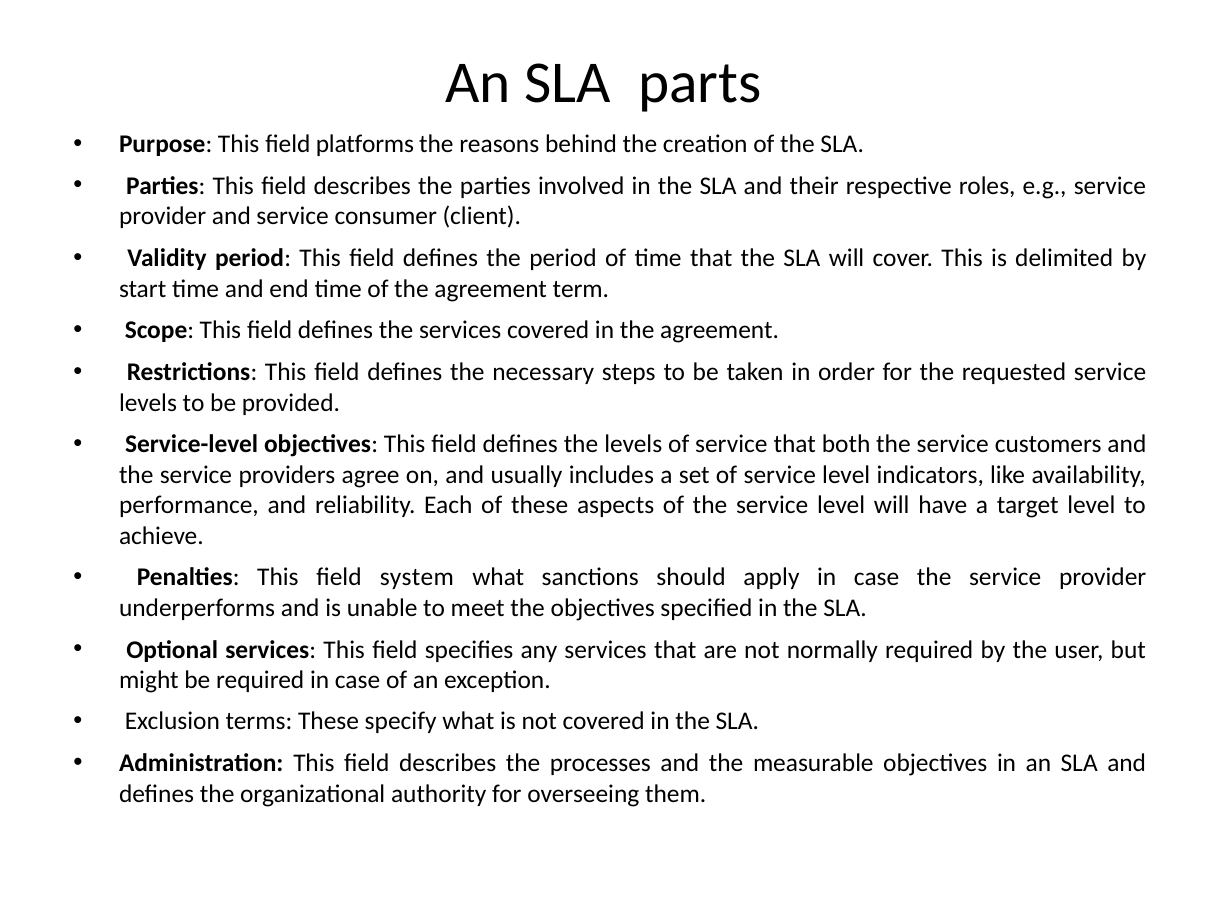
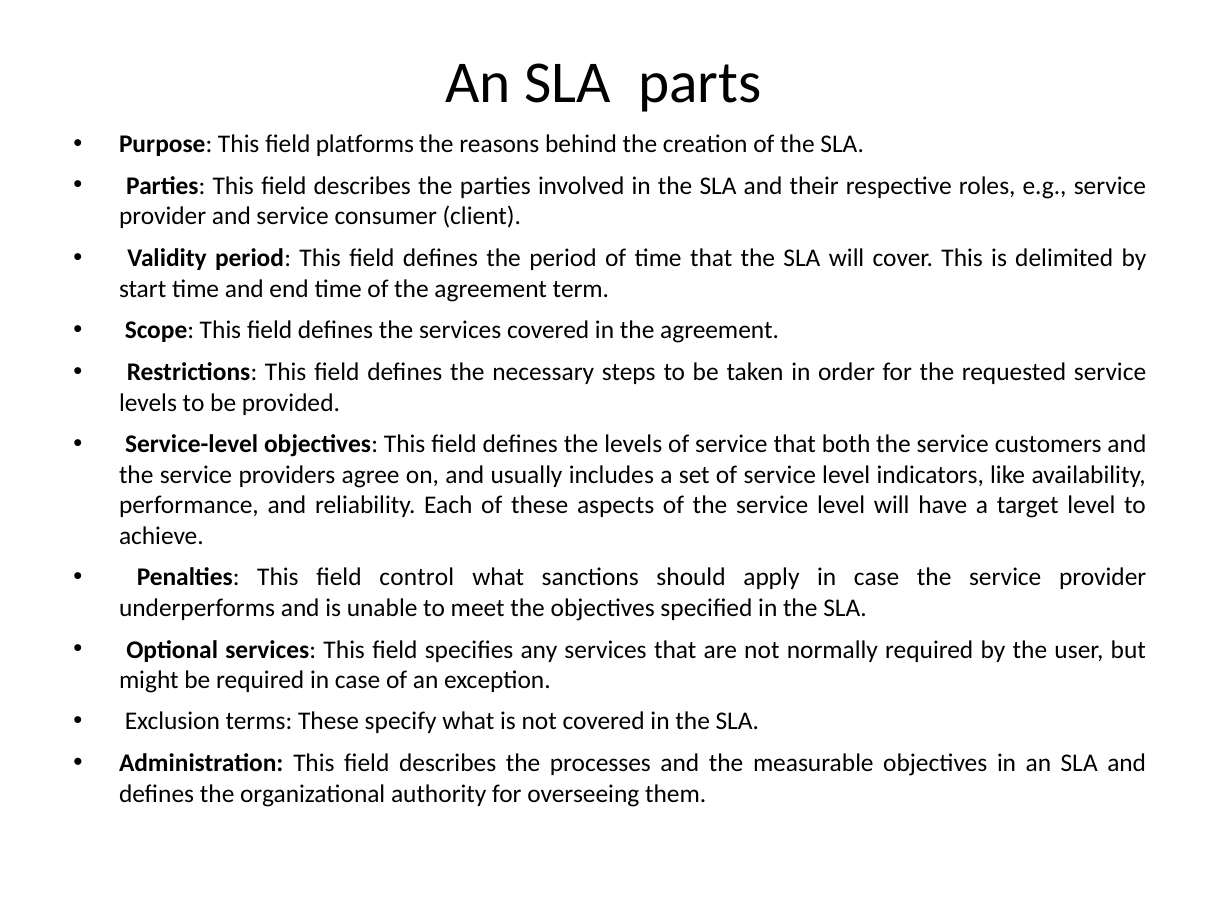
system: system -> control
